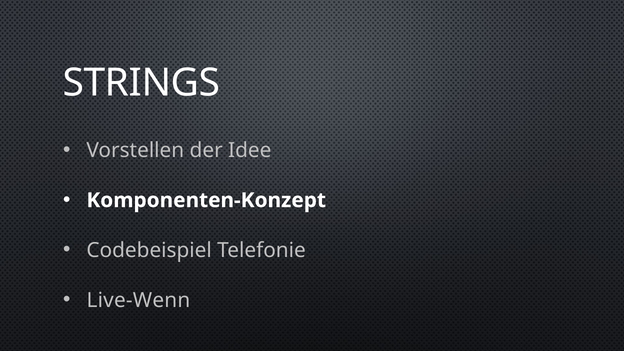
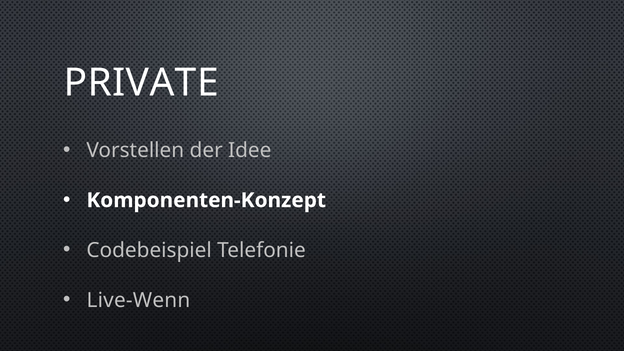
STRINGS: STRINGS -> PRIVATE
